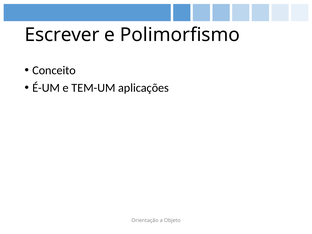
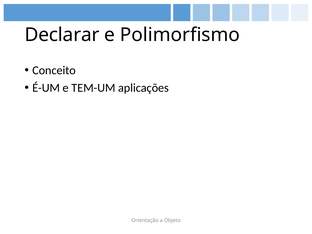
Escrever: Escrever -> Declarar
